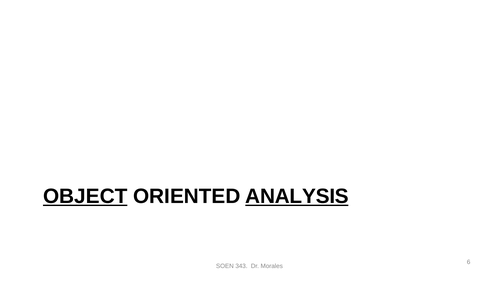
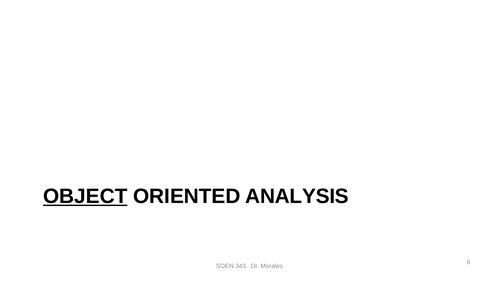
ANALYSIS underline: present -> none
